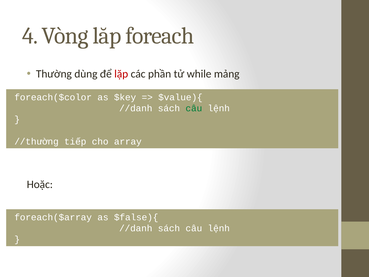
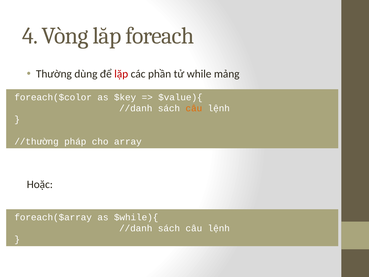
câu at (194, 108) colour: green -> orange
tiếp: tiếp -> pháp
$false){: $false){ -> $while){
